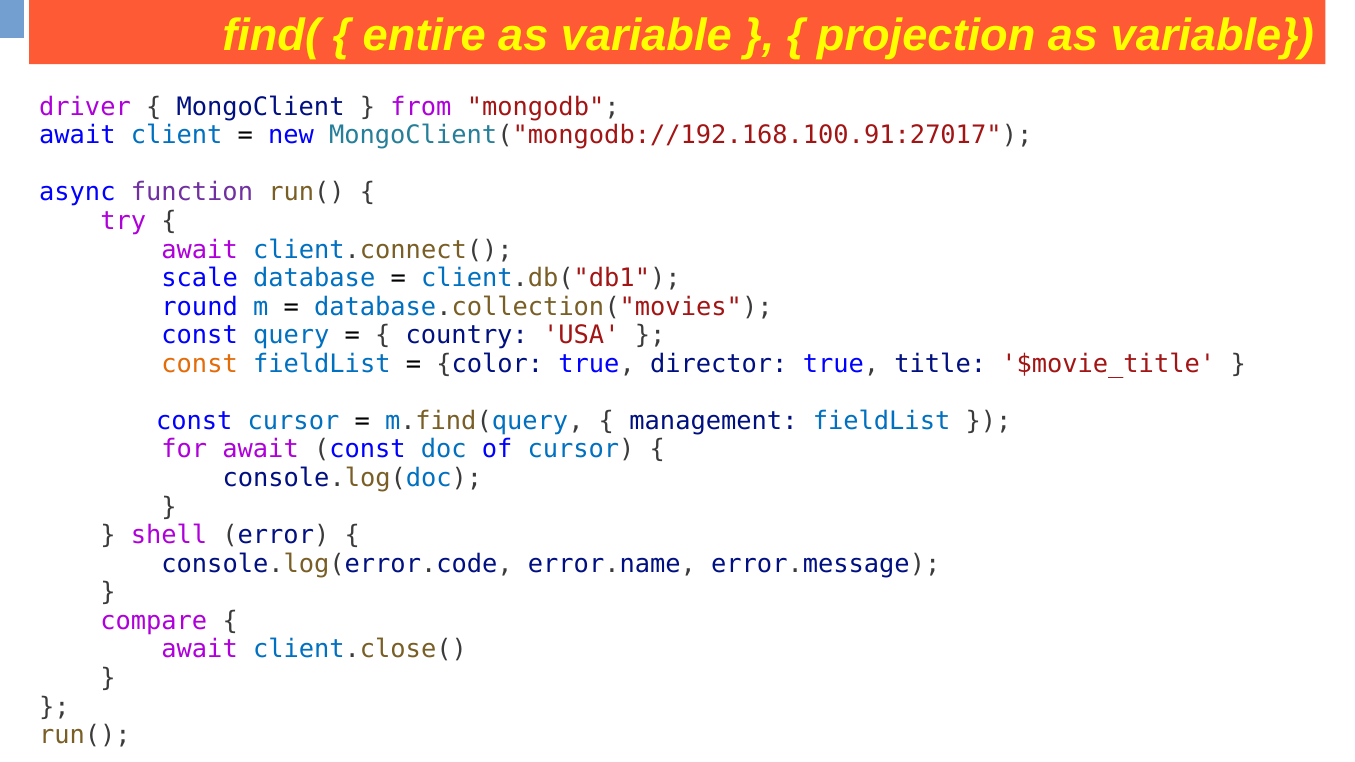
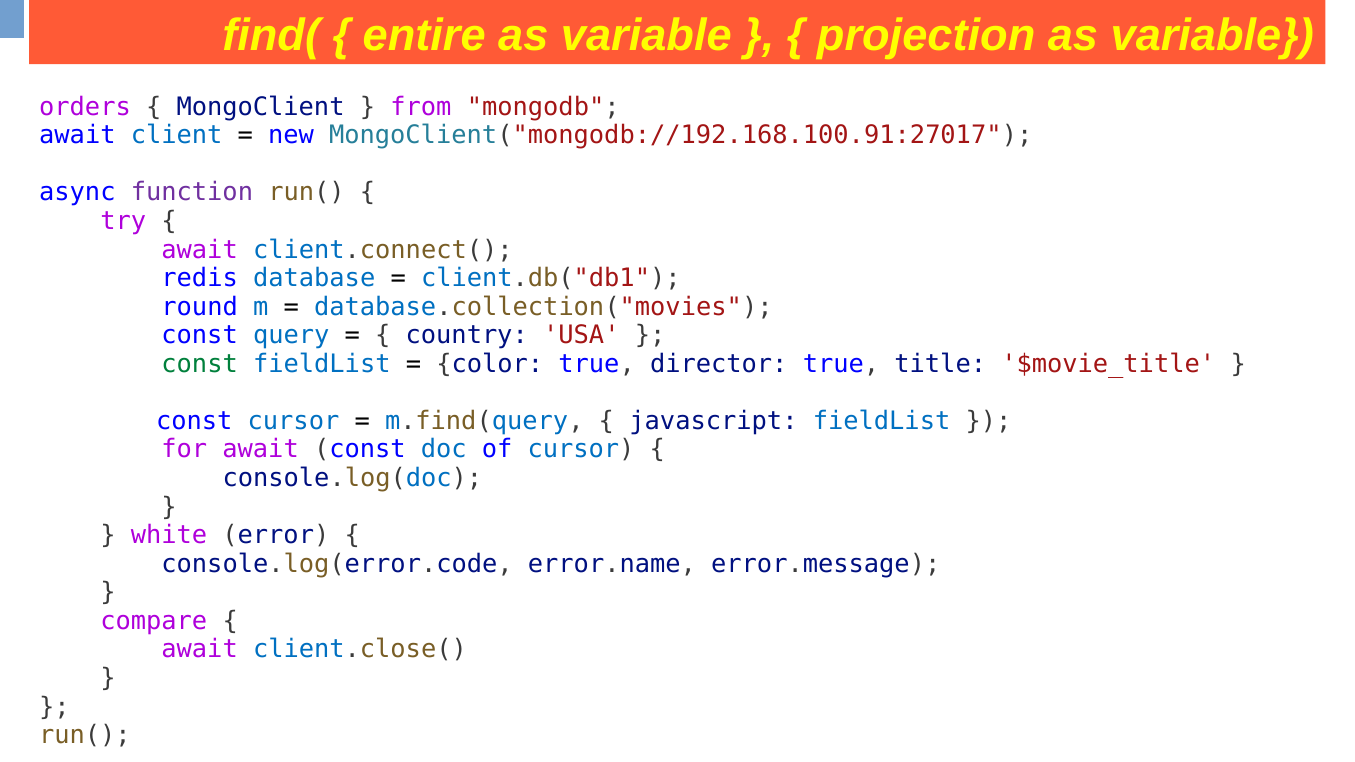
driver: driver -> orders
scale: scale -> redis
const at (200, 364) colour: orange -> green
management: management -> javascript
shell: shell -> white
